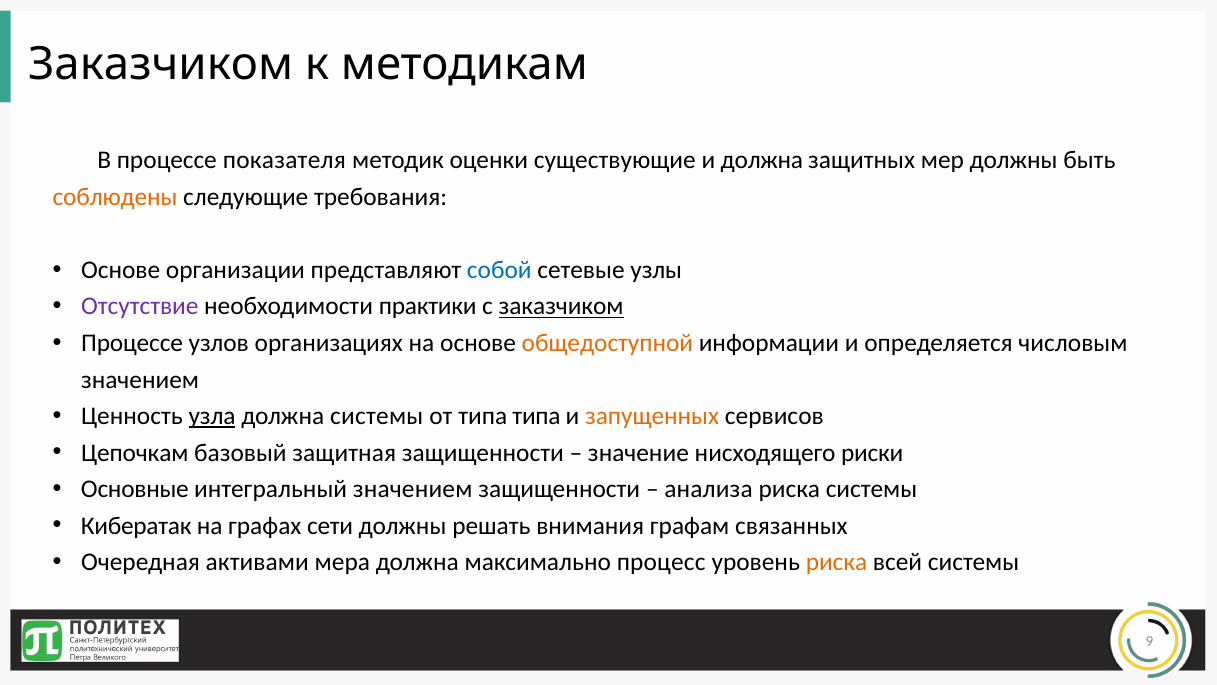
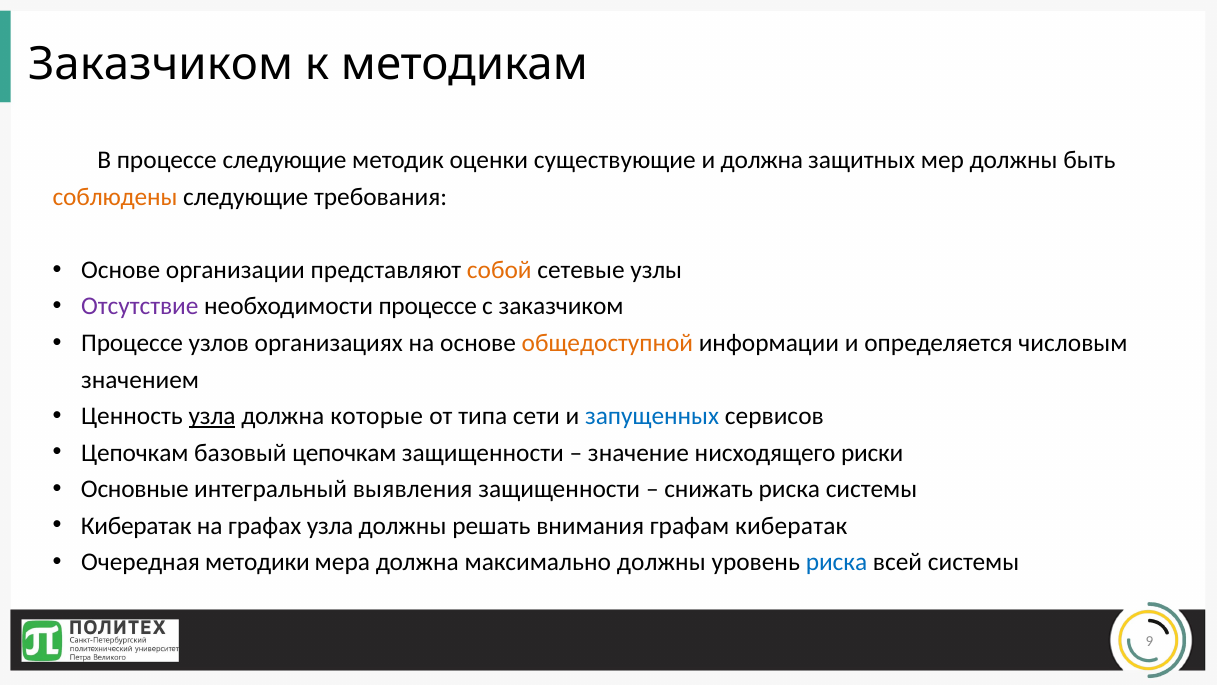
процессе показателя: показателя -> следующие
собой colour: blue -> orange
необходимости практики: практики -> процессе
заказчиком at (561, 306) underline: present -> none
должна системы: системы -> которые
типа типа: типа -> сети
запущенных colour: orange -> blue
базовый защитная: защитная -> цепочкам
интегральный значением: значением -> выявления
анализа: анализа -> снижать
графах сети: сети -> узла
графам связанных: связанных -> кибератак
активами: активами -> методики
максимально процесс: процесс -> должны
риска at (837, 562) colour: orange -> blue
